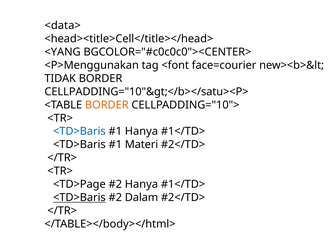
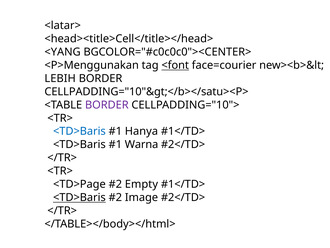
<data>: <data> -> <latar>
<font underline: none -> present
TIDAK: TIDAK -> LEBIH
BORDER at (107, 105) colour: orange -> purple
Materi: Materi -> Warna
Hanya at (141, 184): Hanya -> Empty
Dalam: Dalam -> Image
